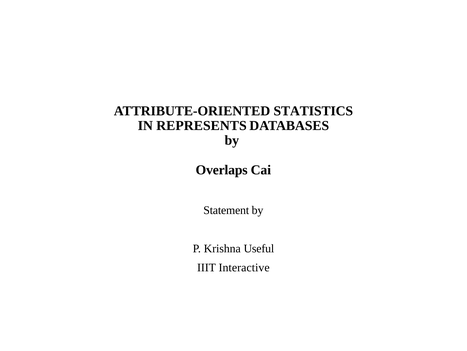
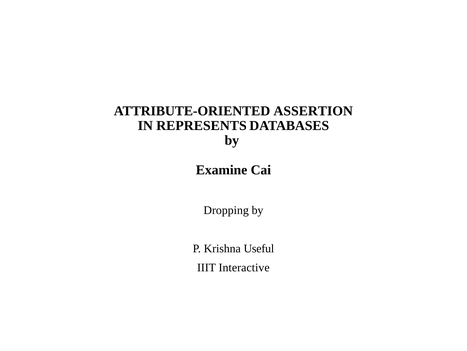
STATISTICS: STATISTICS -> ASSERTION
Overlaps: Overlaps -> Examine
Statement: Statement -> Dropping
